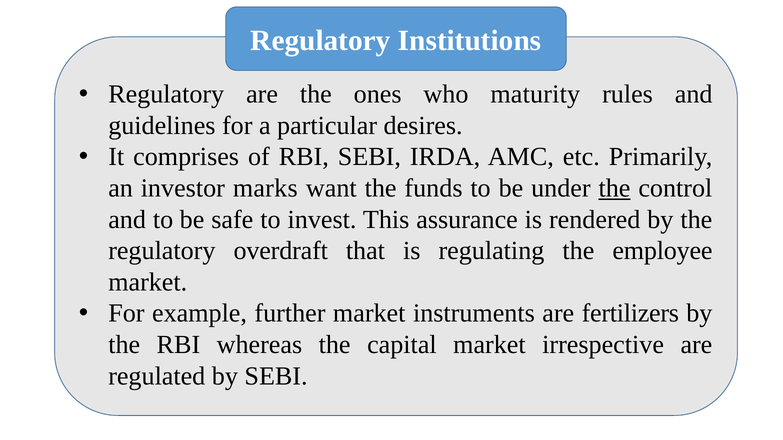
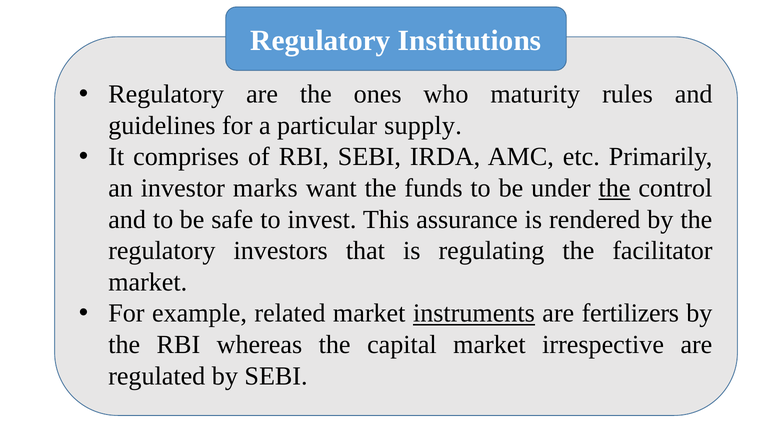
desires: desires -> supply
overdraft: overdraft -> investors
employee: employee -> facilitator
further: further -> related
instruments underline: none -> present
